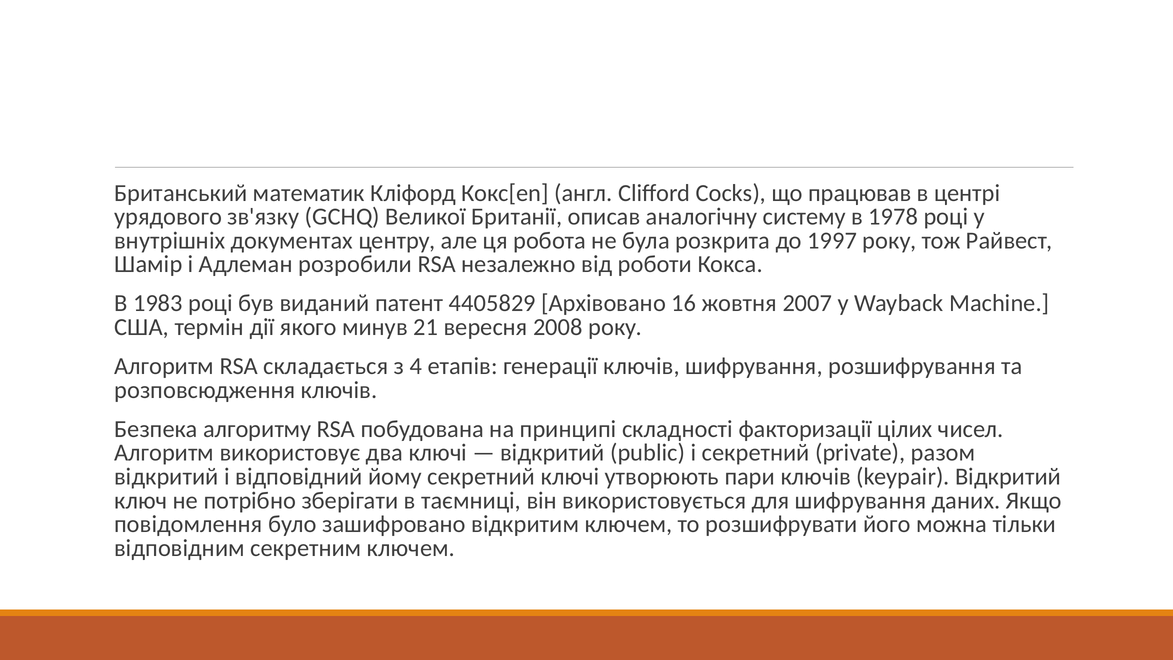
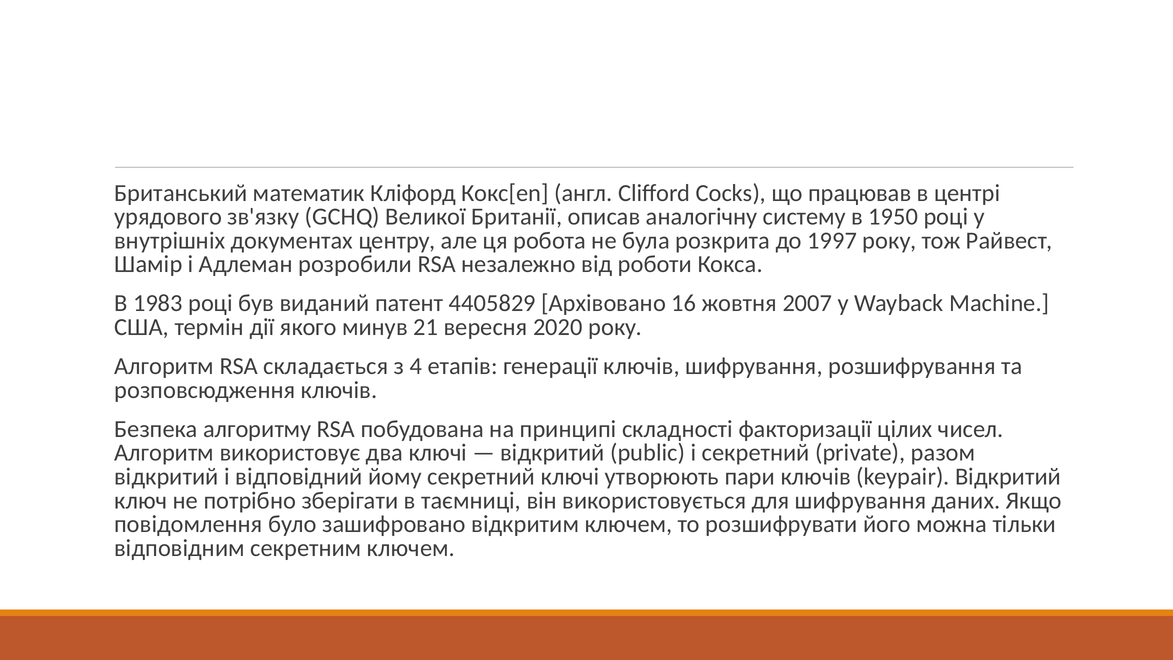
1978: 1978 -> 1950
2008: 2008 -> 2020
